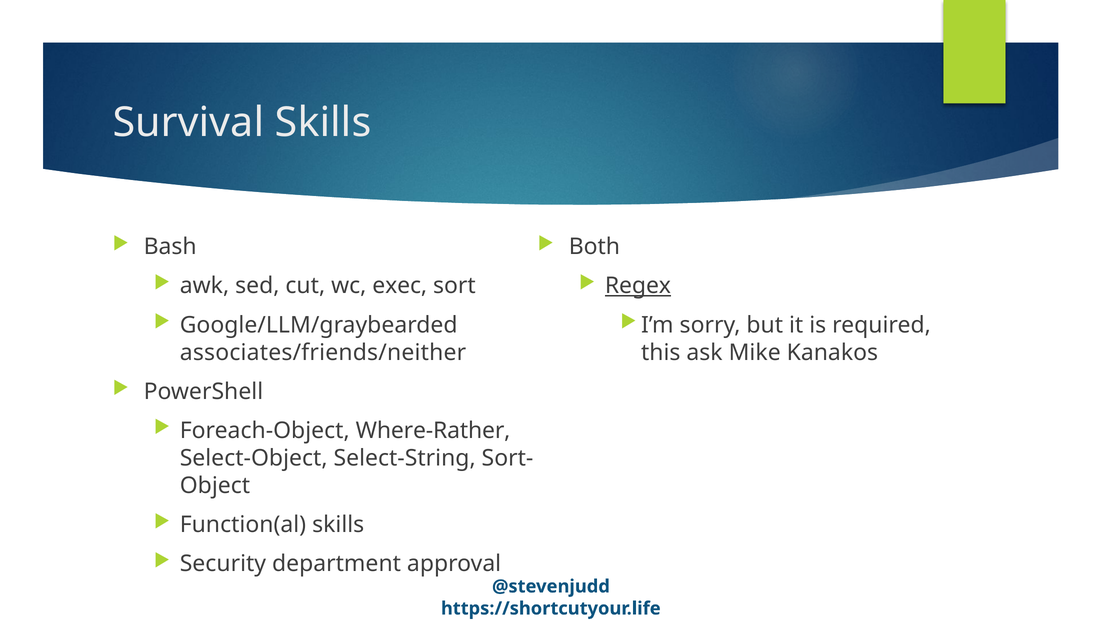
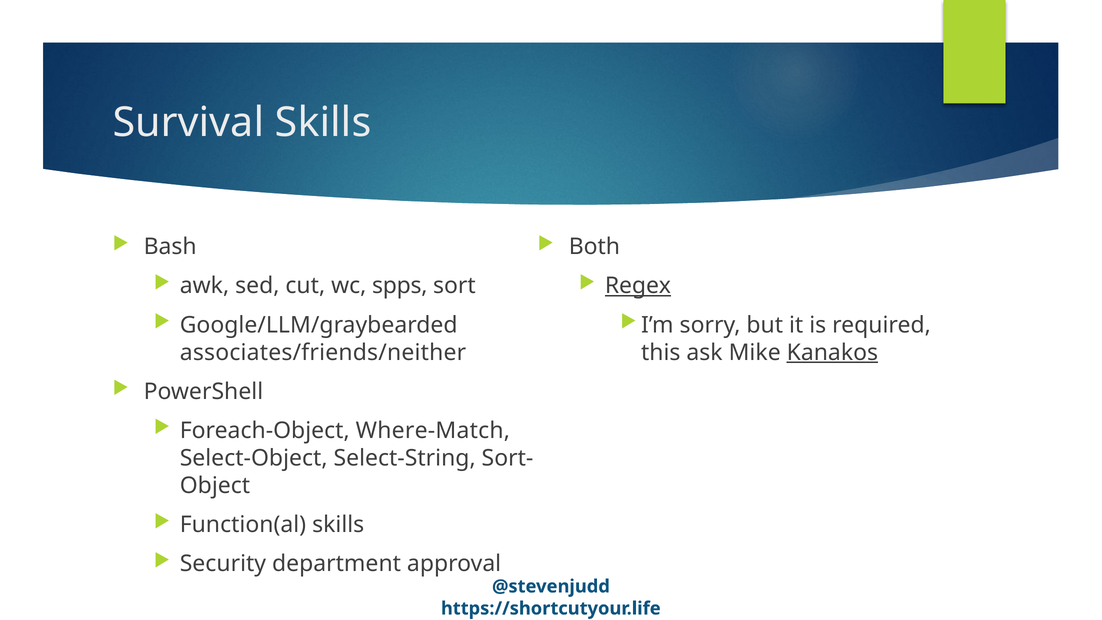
exec: exec -> spps
Kanakos underline: none -> present
Where-Rather: Where-Rather -> Where-Match
